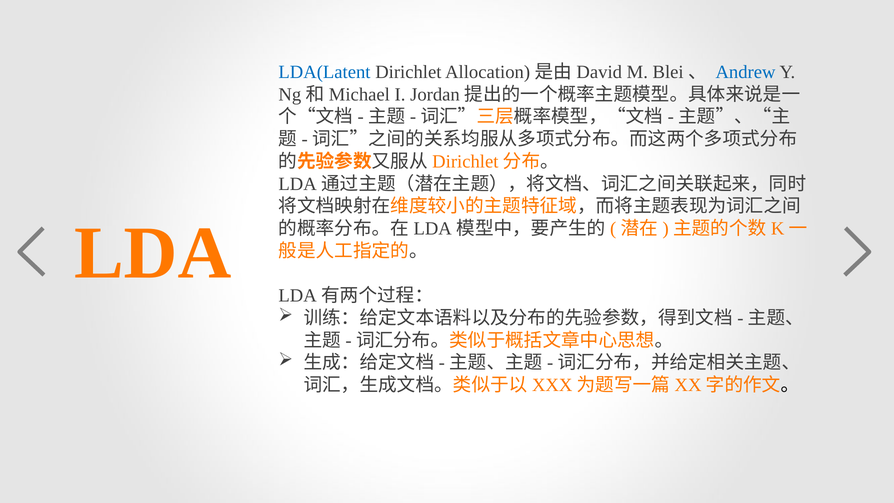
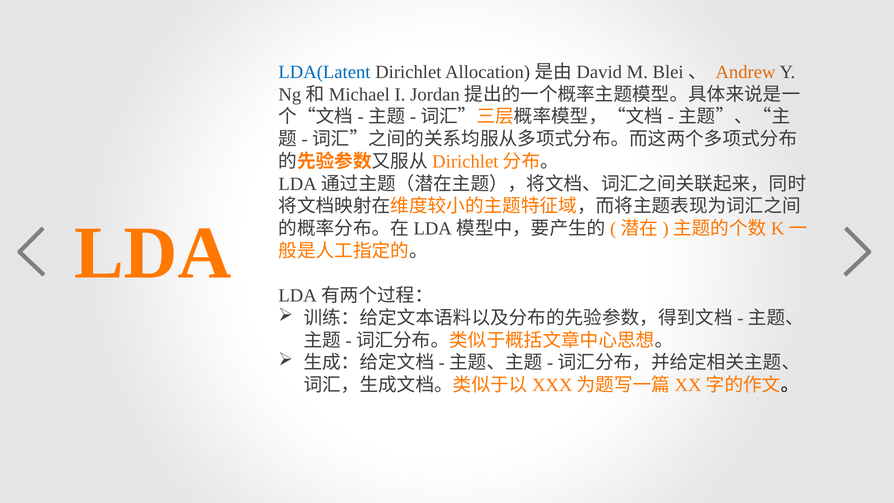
Andrew colour: blue -> orange
